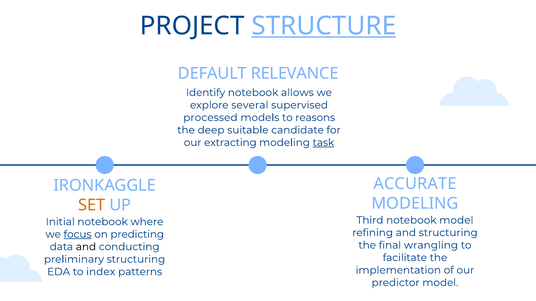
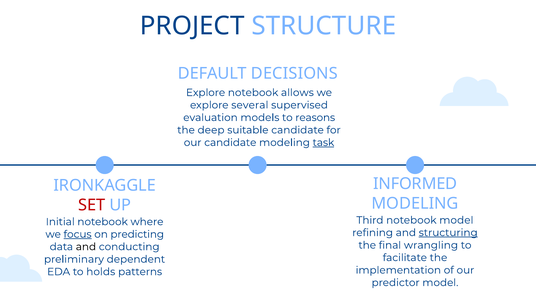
STRUCTURE underline: present -> none
RELEVANCE: RELEVANCE -> DECISIONS
Identify at (206, 93): Identify -> Explore
processed: processed -> evaluation
our extracting: extracting -> candidate
ACCURATE: ACCURATE -> INFORMED
SET colour: orange -> red
structuring at (448, 233) underline: none -> present
preliminary structuring: structuring -> dependent
index: index -> holds
